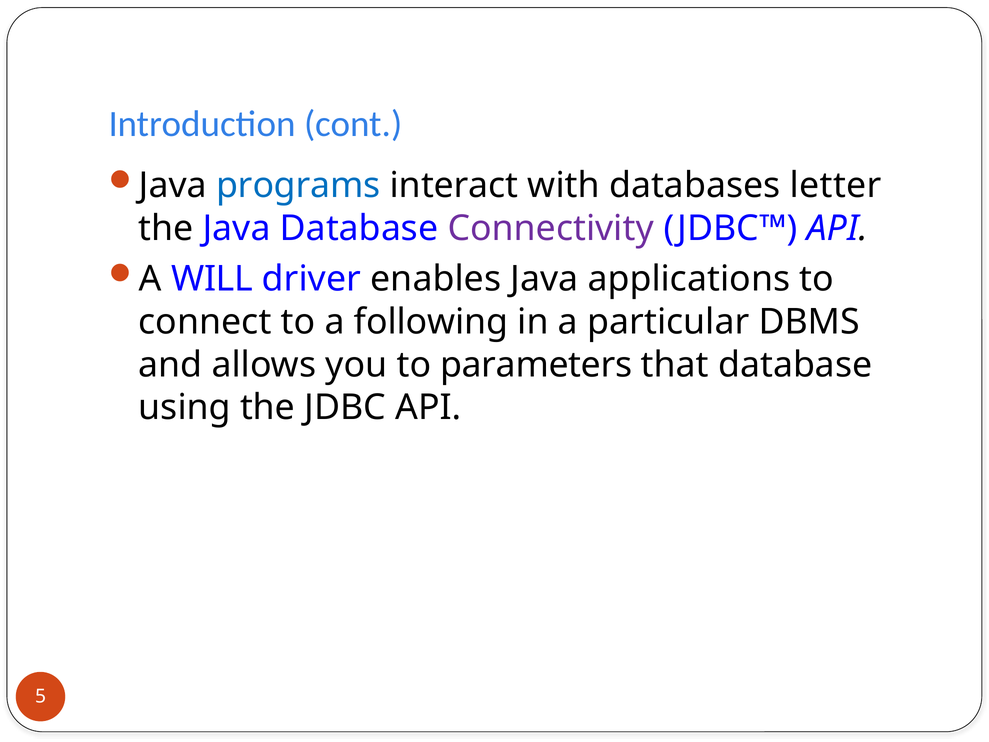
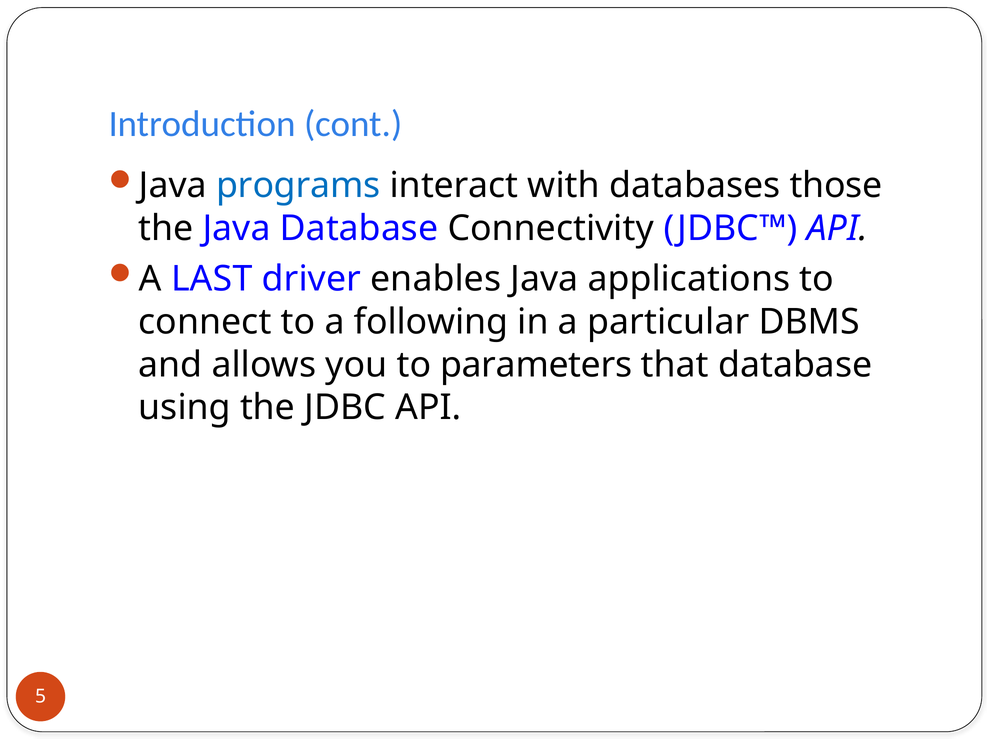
letter: letter -> those
Connectivity colour: purple -> black
WILL: WILL -> LAST
